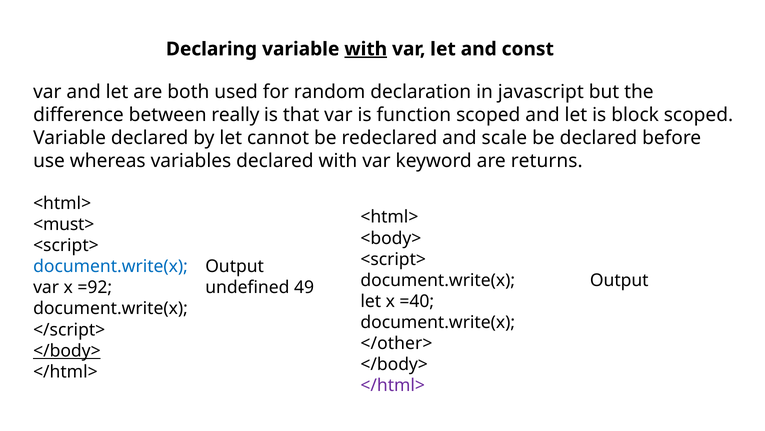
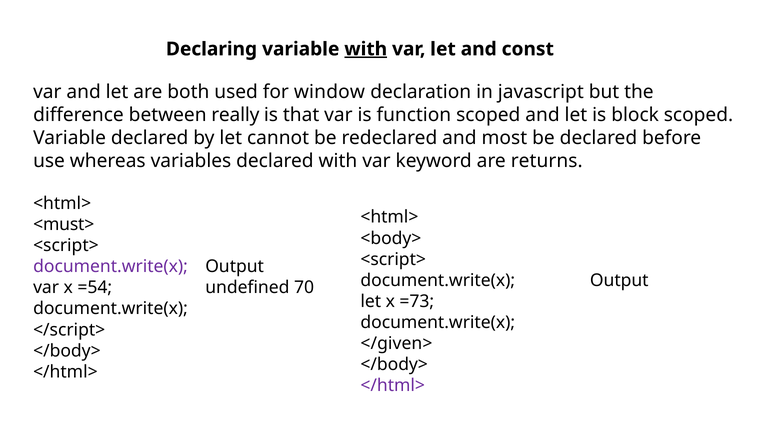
random: random -> window
scale: scale -> most
document.write(x at (111, 266) colour: blue -> purple
=92: =92 -> =54
49: 49 -> 70
=40: =40 -> =73
</other>: </other> -> </given>
</body> at (67, 350) underline: present -> none
